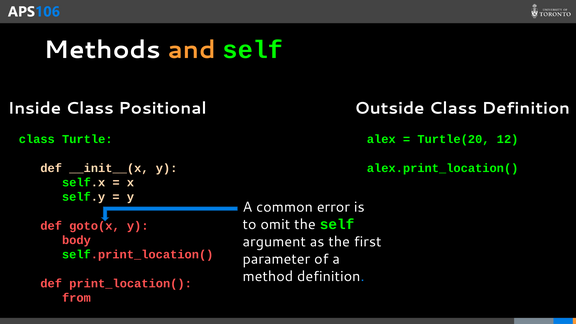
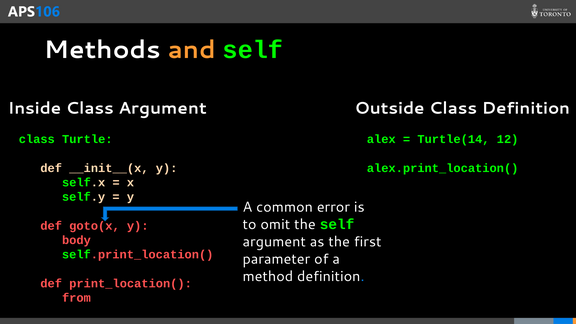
Class Positional: Positional -> Argument
Turtle(20: Turtle(20 -> Turtle(14
